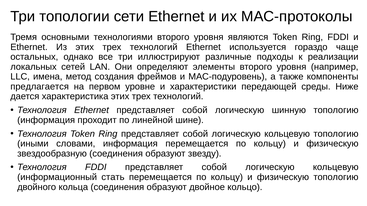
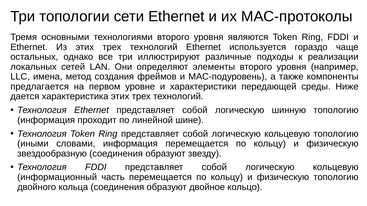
стать: стать -> часть
